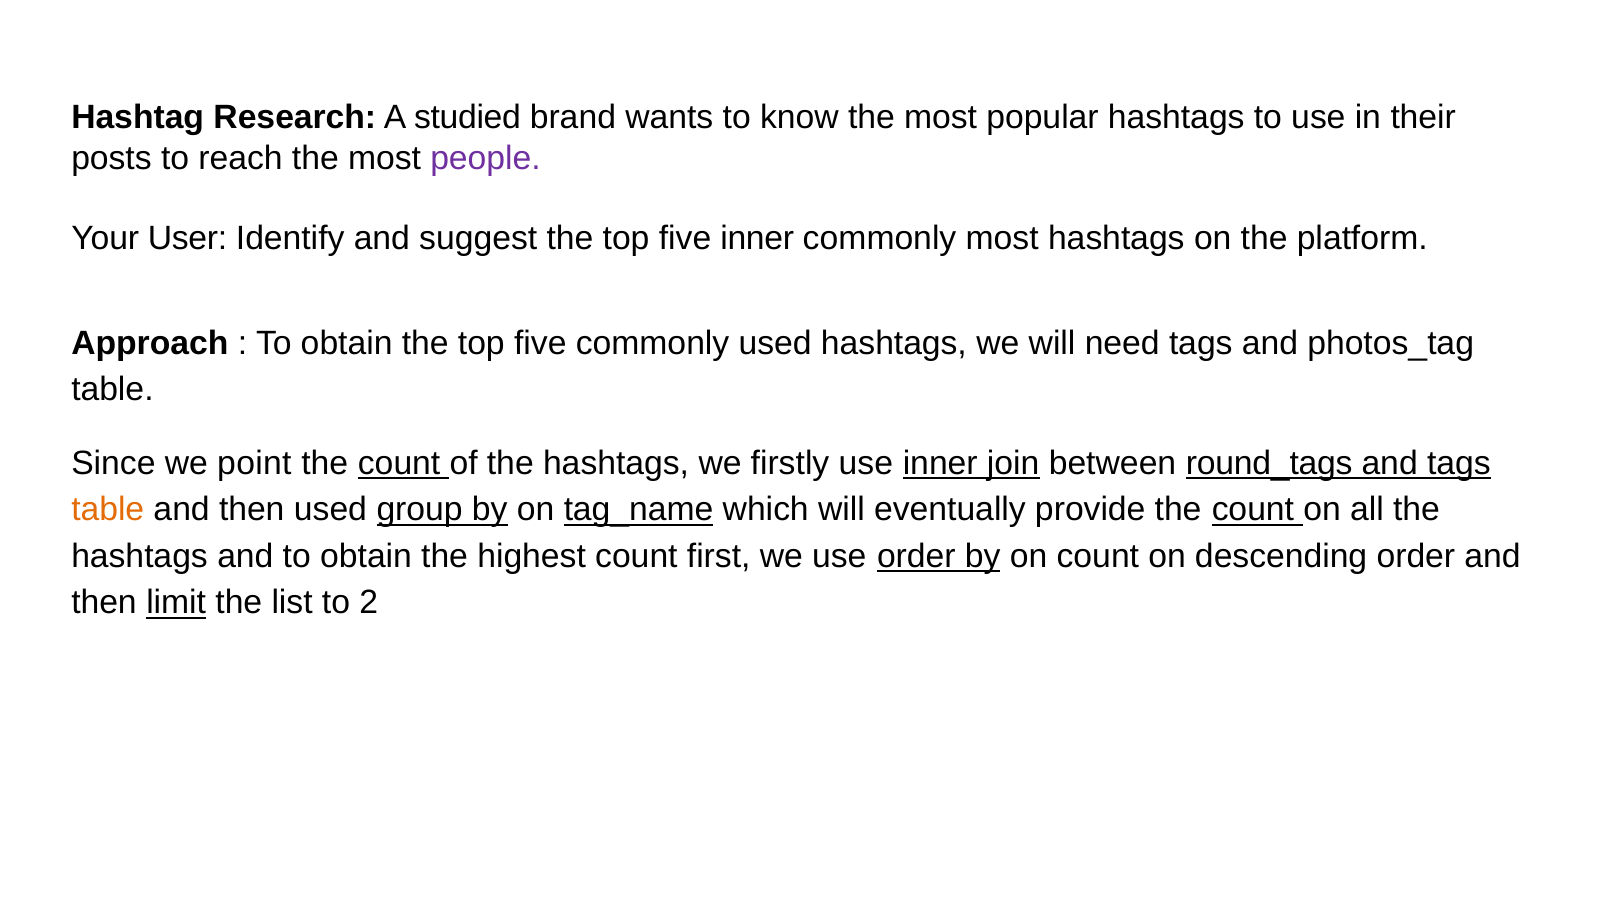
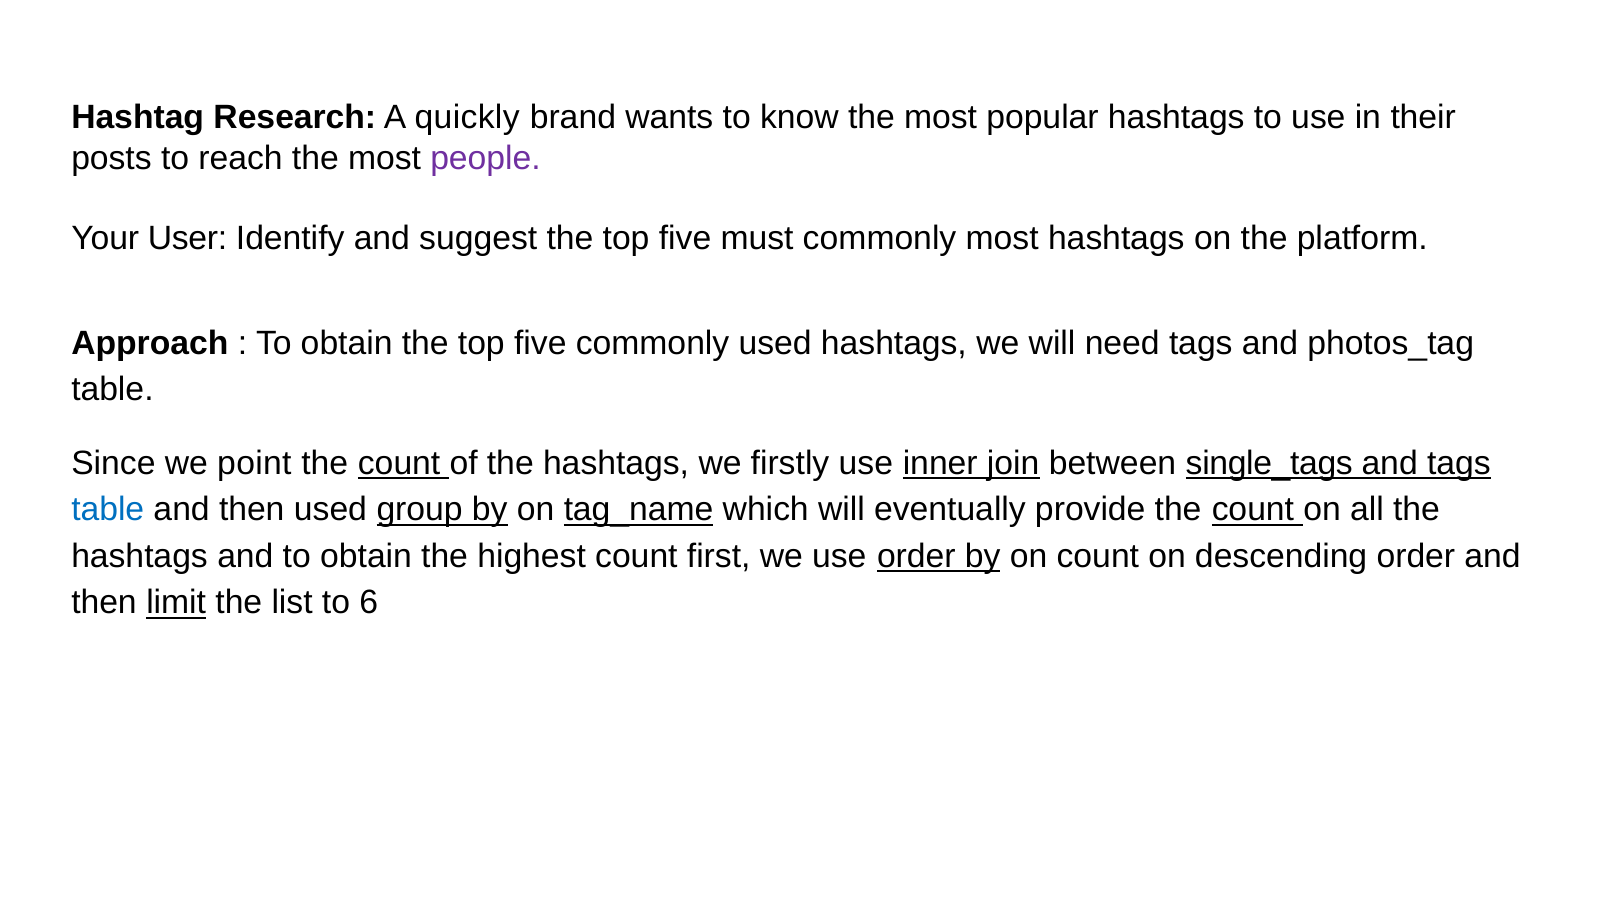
studied: studied -> quickly
five inner: inner -> must
round_tags: round_tags -> single_tags
table at (108, 510) colour: orange -> blue
2: 2 -> 6
